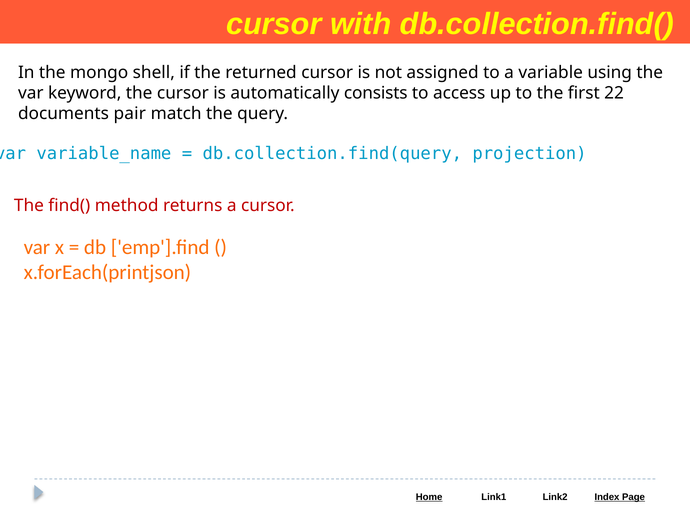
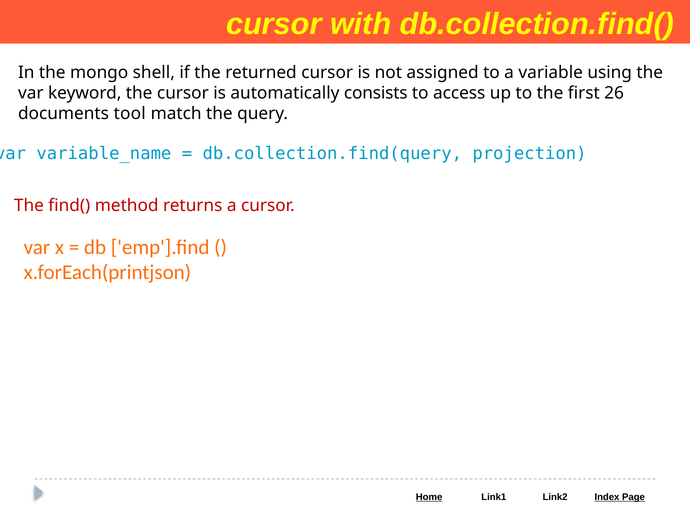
22: 22 -> 26
pair: pair -> tool
